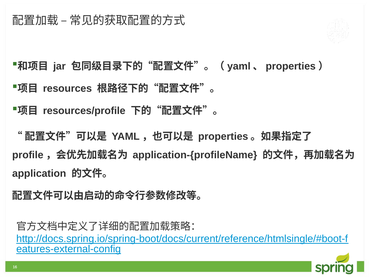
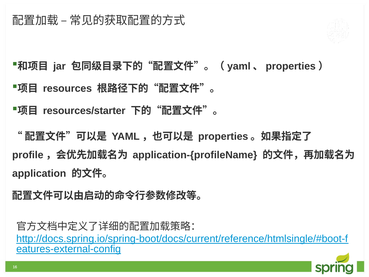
resources/profile: resources/profile -> resources/starter
